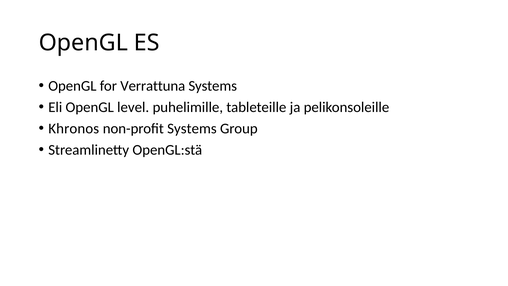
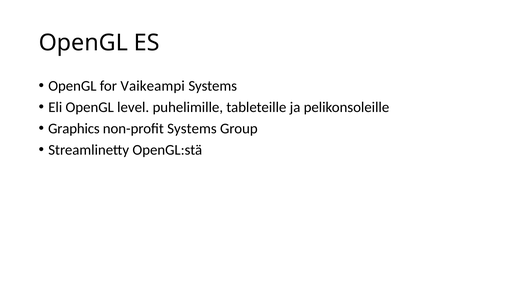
Verrattuna: Verrattuna -> Vaikeampi
Khronos: Khronos -> Graphics
